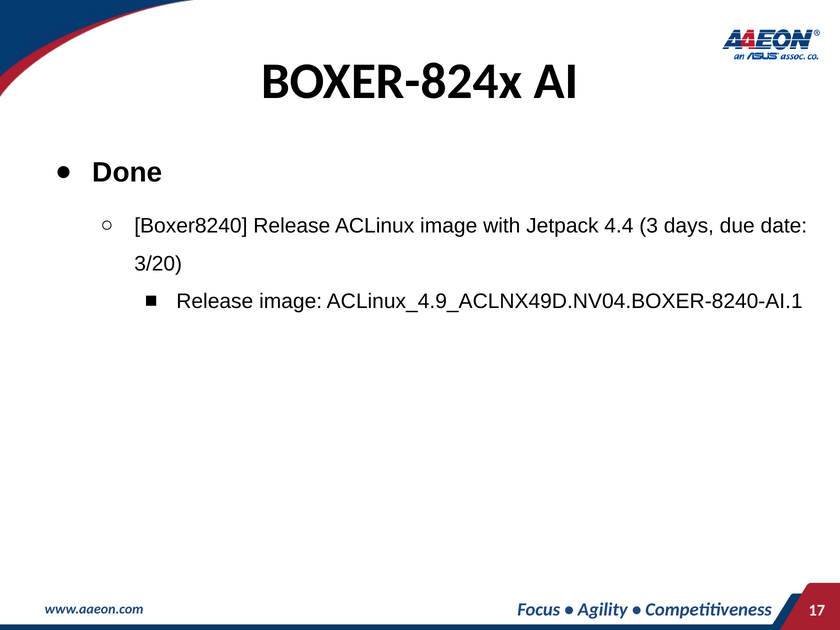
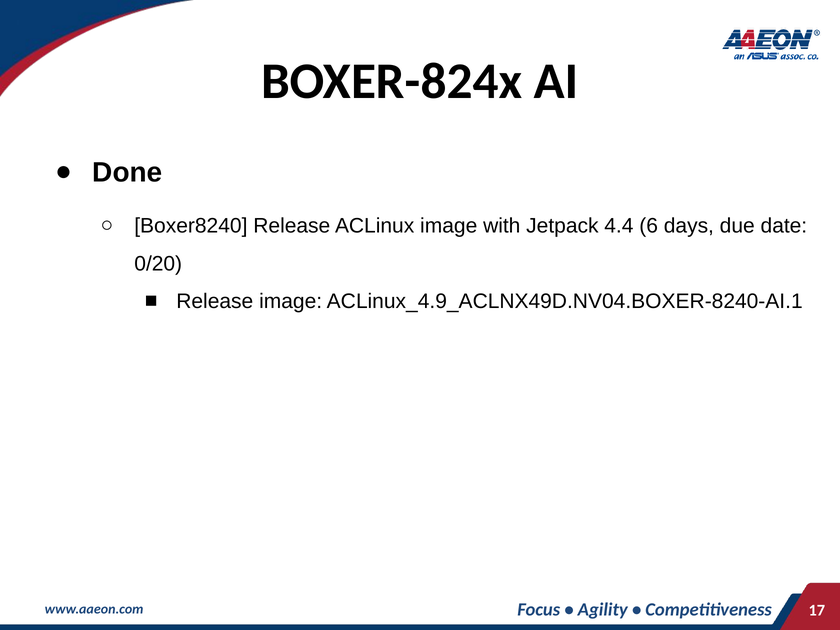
3: 3 -> 6
3/20: 3/20 -> 0/20
